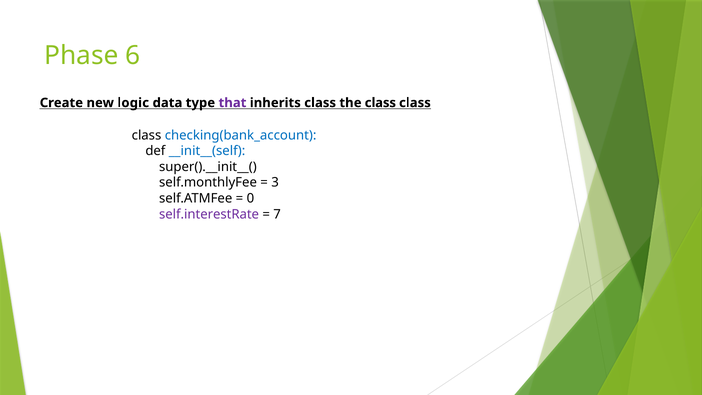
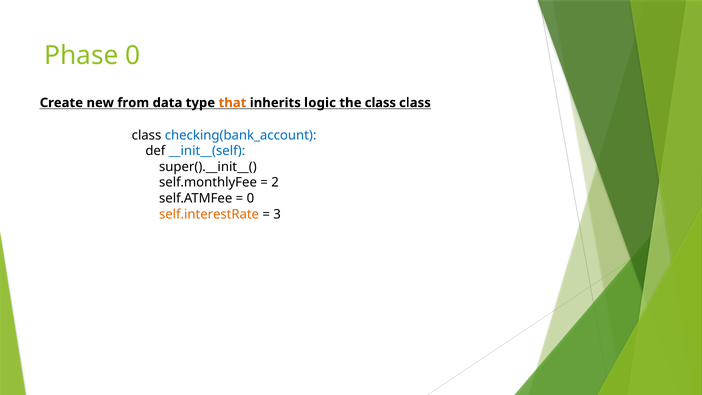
Phase 6: 6 -> 0
logic: logic -> from
that colour: purple -> orange
inherits class: class -> logic
3: 3 -> 2
self.interestRate colour: purple -> orange
7: 7 -> 3
